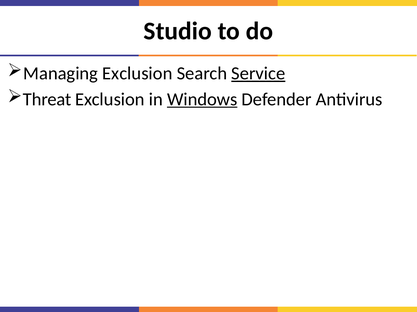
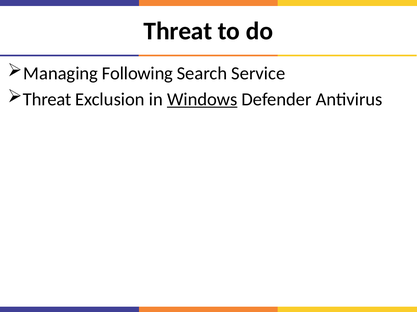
Studio at (178, 31): Studio -> Threat
Managing Exclusion: Exclusion -> Following
Service underline: present -> none
